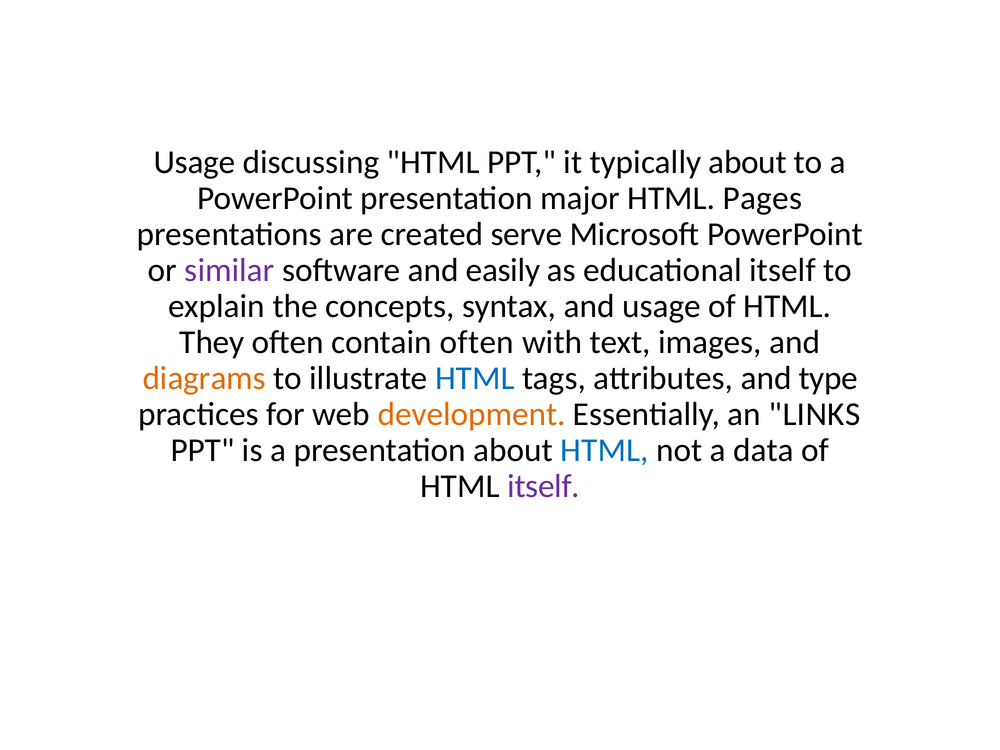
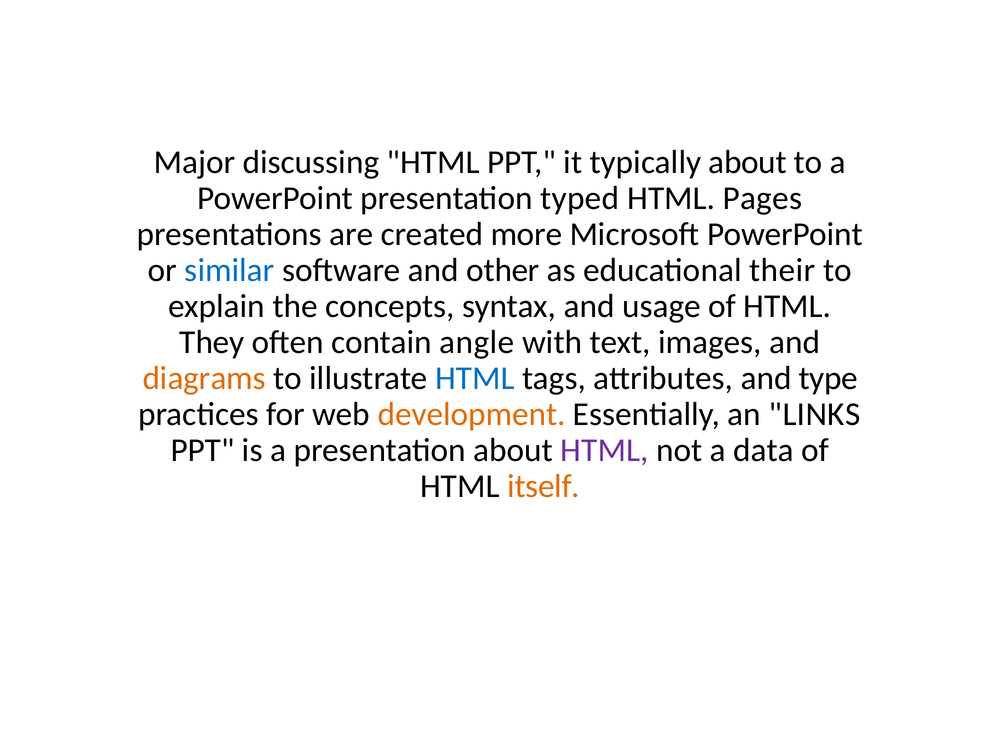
Usage at (195, 162): Usage -> Major
major: major -> typed
serve: serve -> more
similar colour: purple -> blue
easily: easily -> other
educational itself: itself -> their
contain often: often -> angle
HTML at (604, 450) colour: blue -> purple
itself at (544, 486) colour: purple -> orange
